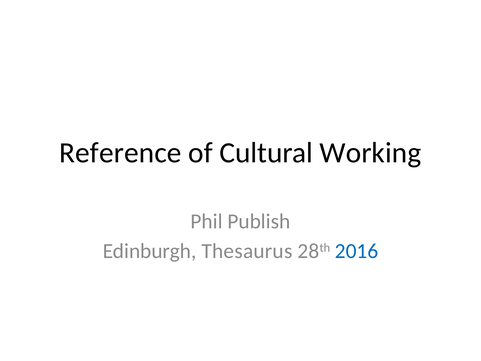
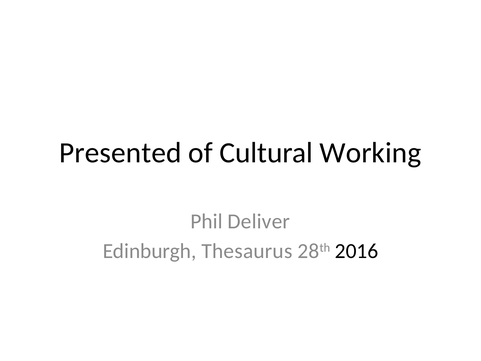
Reference: Reference -> Presented
Publish: Publish -> Deliver
2016 colour: blue -> black
